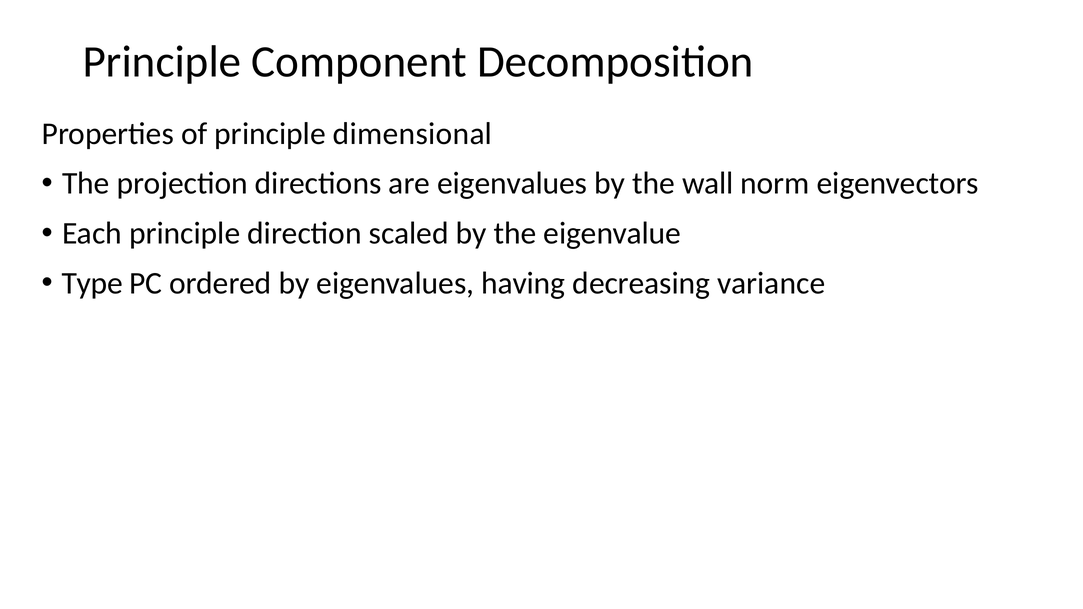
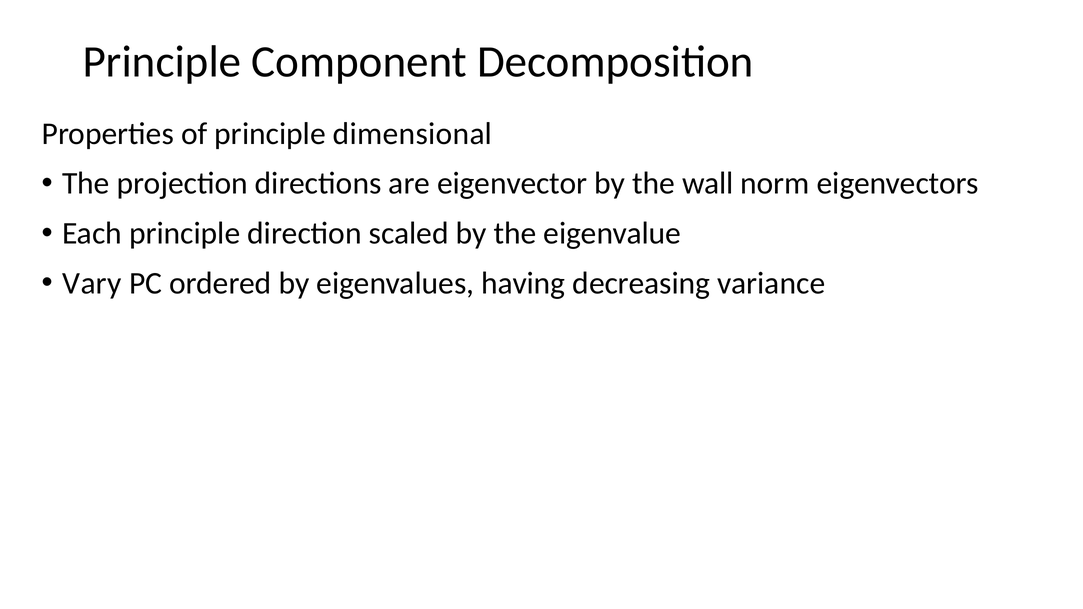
are eigenvalues: eigenvalues -> eigenvector
Type: Type -> Vary
